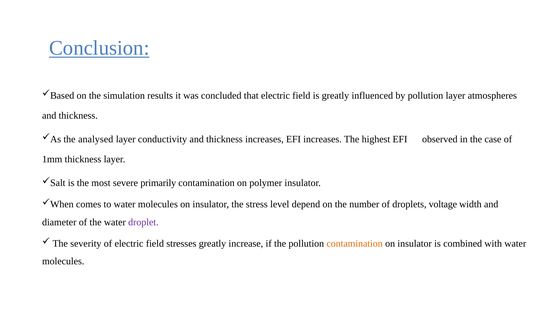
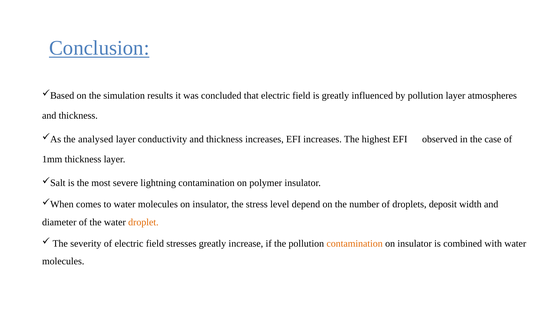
primarily: primarily -> lightning
voltage: voltage -> deposit
droplet colour: purple -> orange
